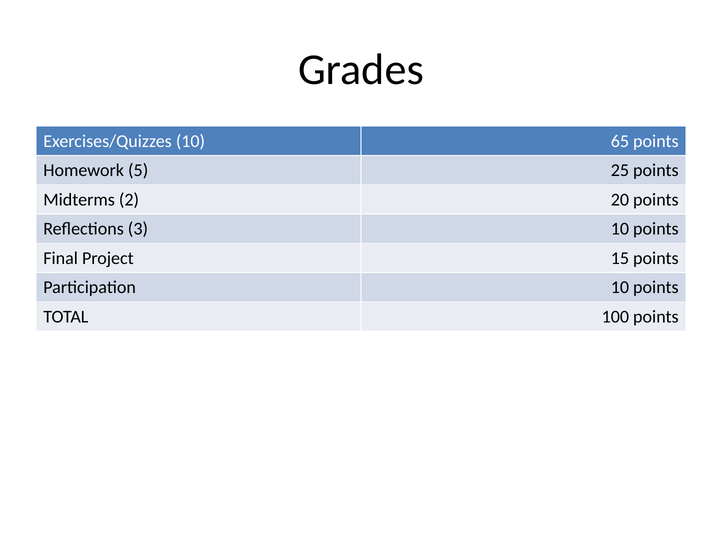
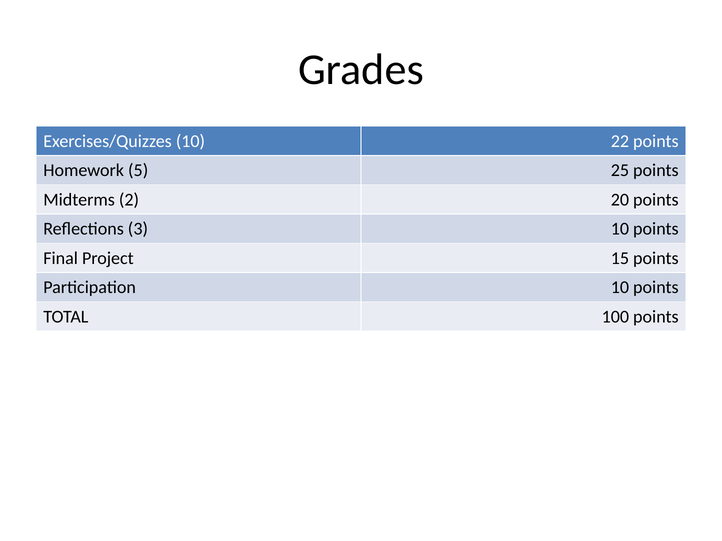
65: 65 -> 22
